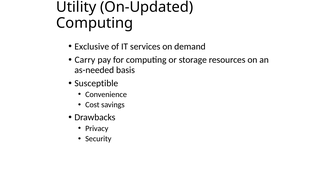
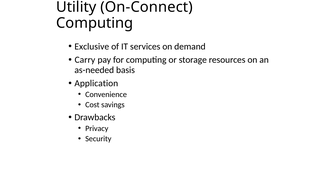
On-Updated: On-Updated -> On-Connect
Susceptible: Susceptible -> Application
